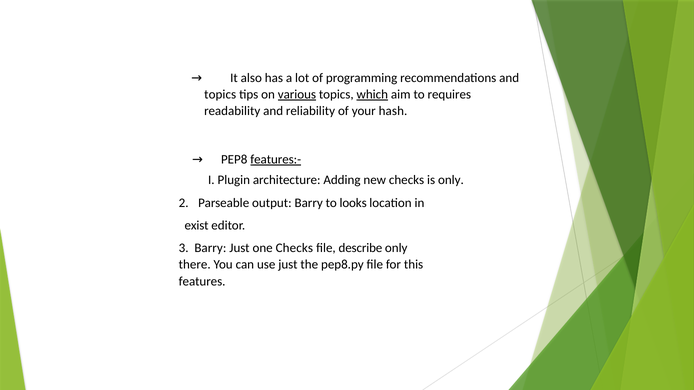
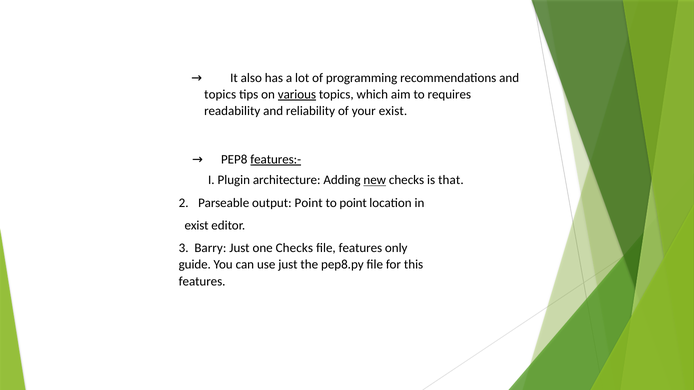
which underline: present -> none
your hash: hash -> exist
new underline: none -> present
is only: only -> that
output Barry: Barry -> Point
to looks: looks -> point
file describe: describe -> features
there: there -> guide
